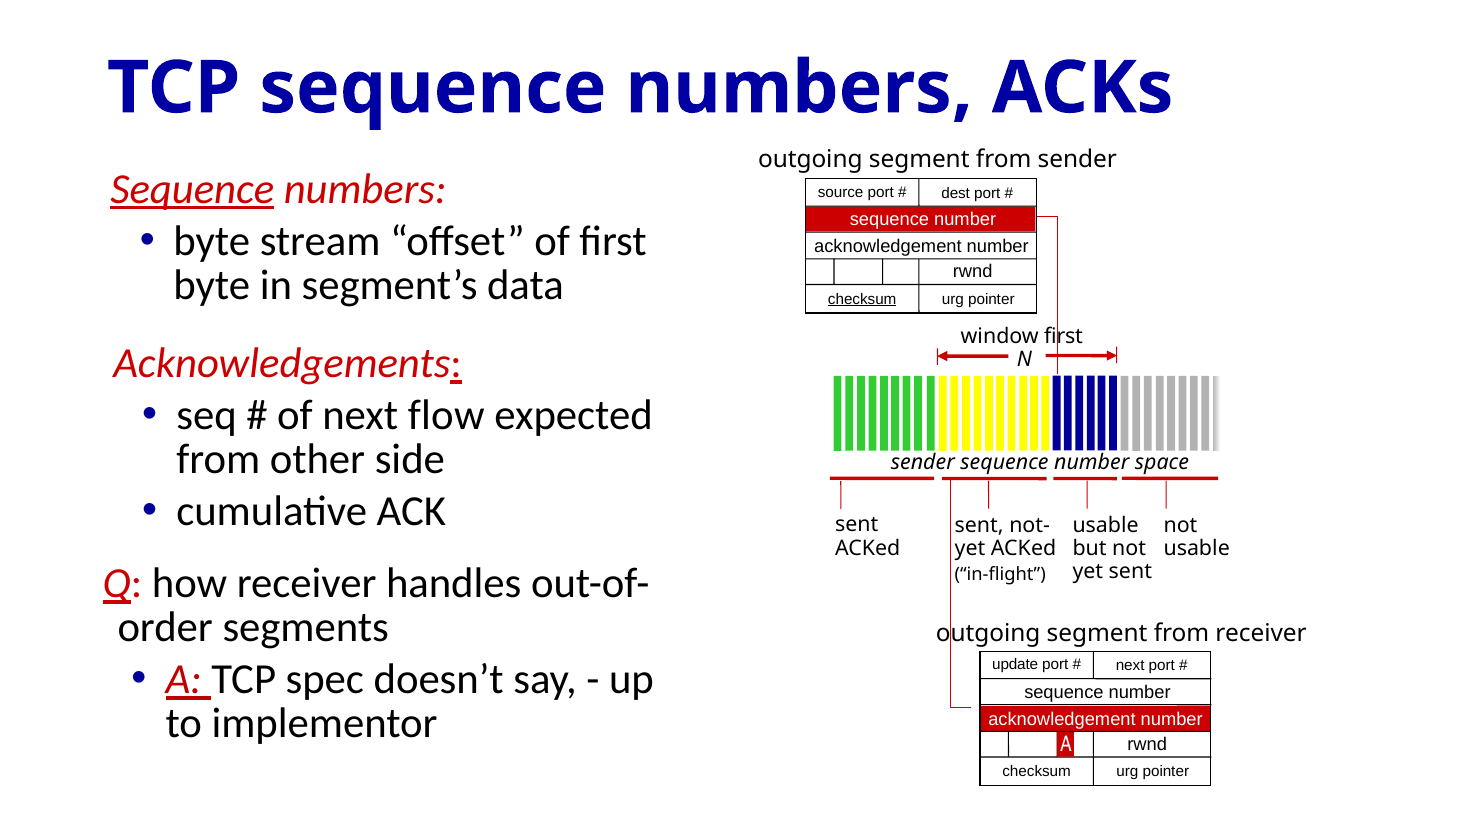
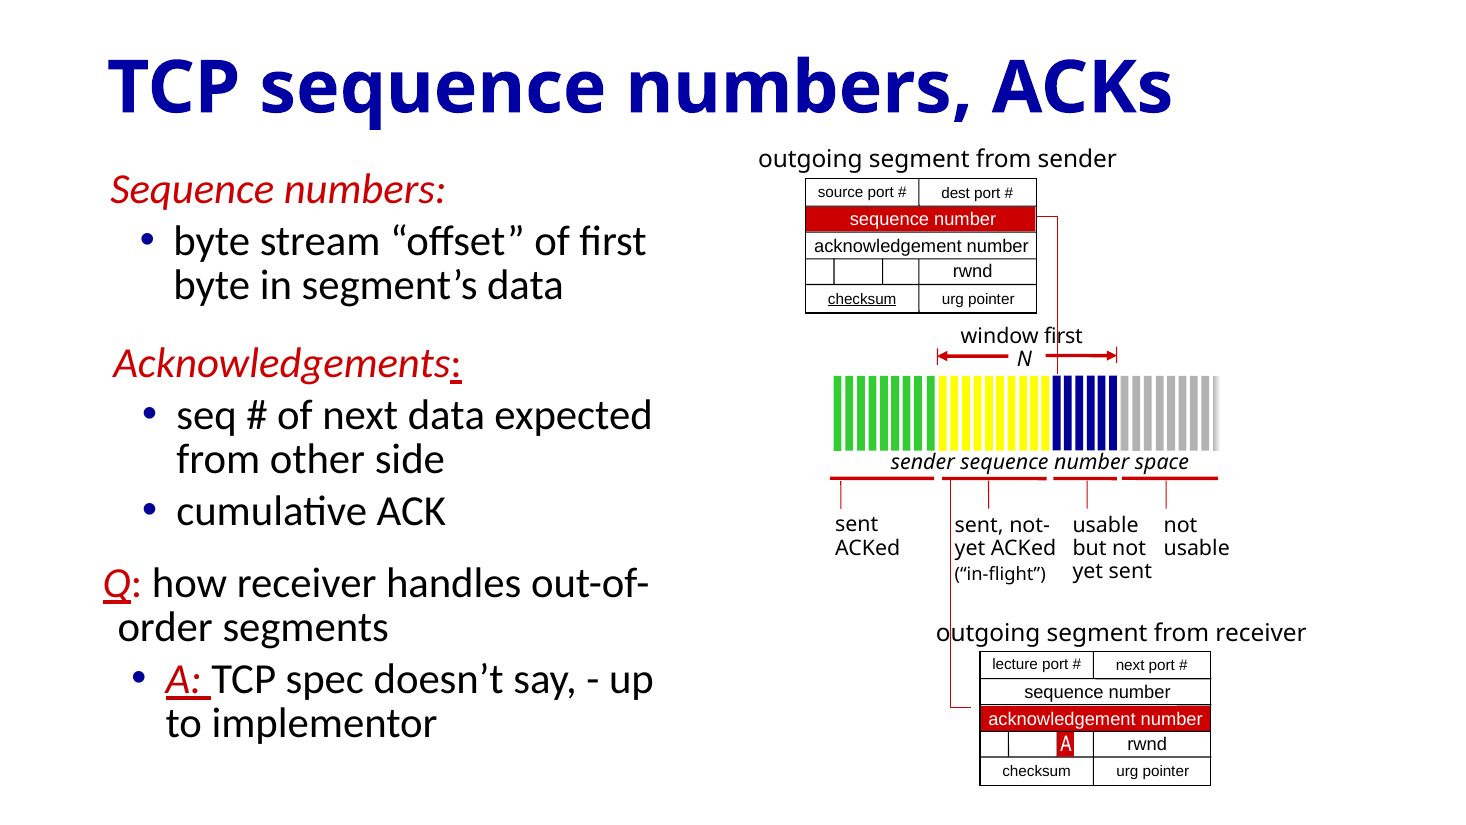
Sequence at (192, 189) underline: present -> none
next flow: flow -> data
update: update -> lecture
